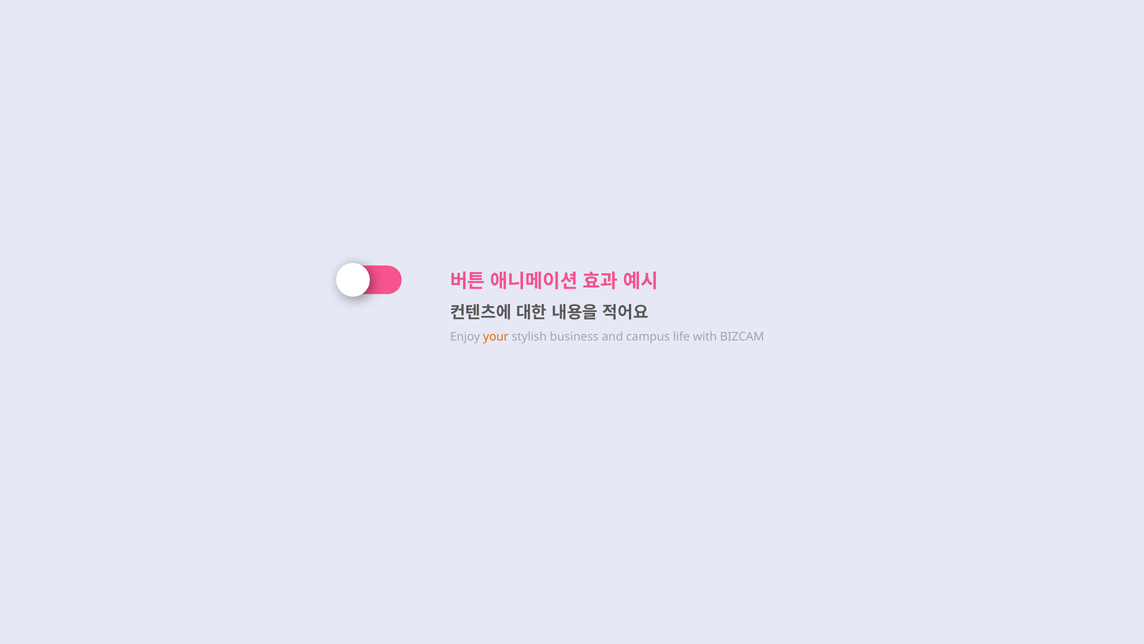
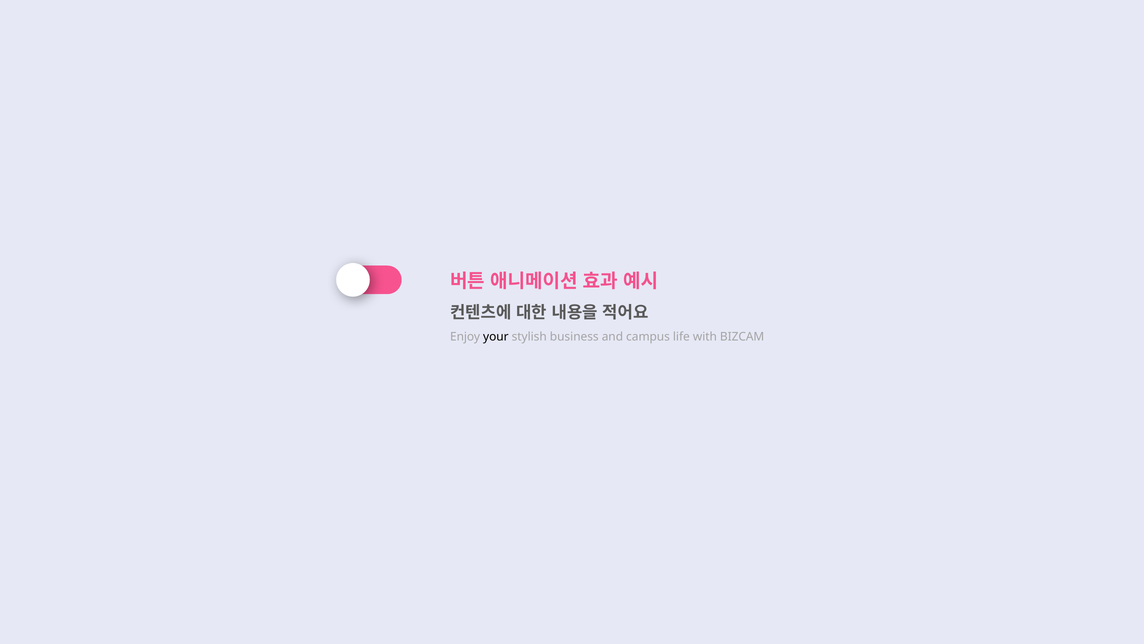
your colour: orange -> black
